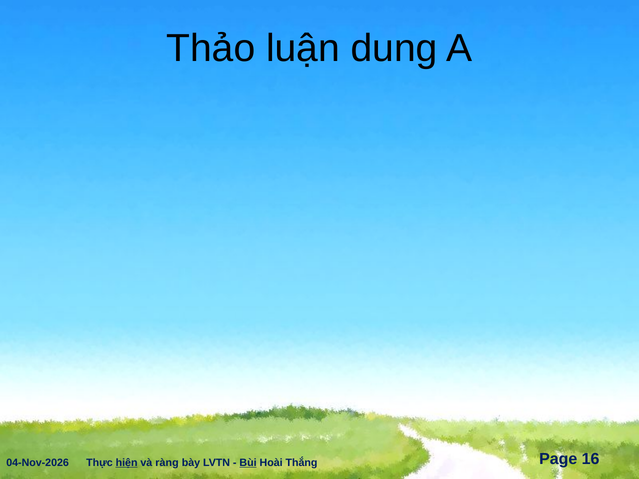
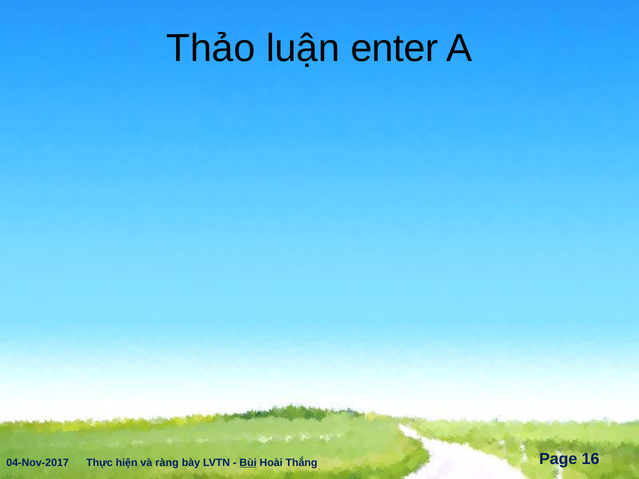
dung: dung -> enter
04-Nov-2026: 04-Nov-2026 -> 04-Nov-2017
hiện underline: present -> none
